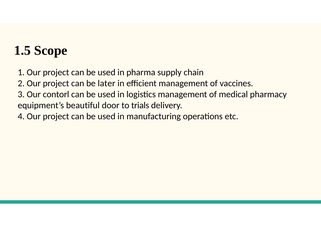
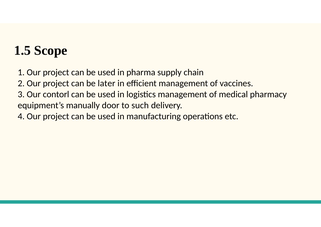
beautiful: beautiful -> manually
trials: trials -> such
